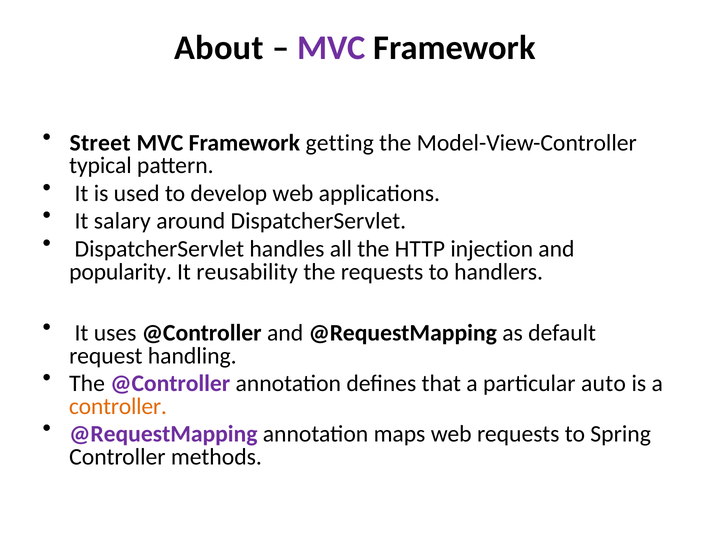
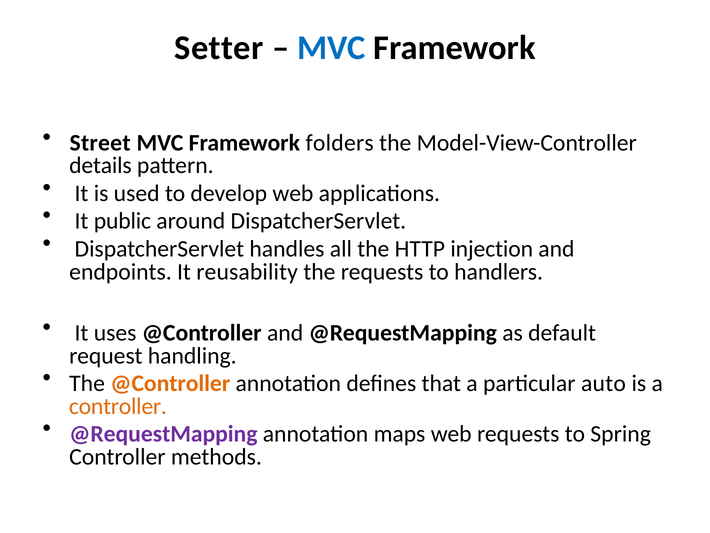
About: About -> Setter
MVC at (331, 48) colour: purple -> blue
getting: getting -> folders
typical: typical -> details
salary: salary -> public
popularity: popularity -> endpoints
@Controller at (170, 383) colour: purple -> orange
